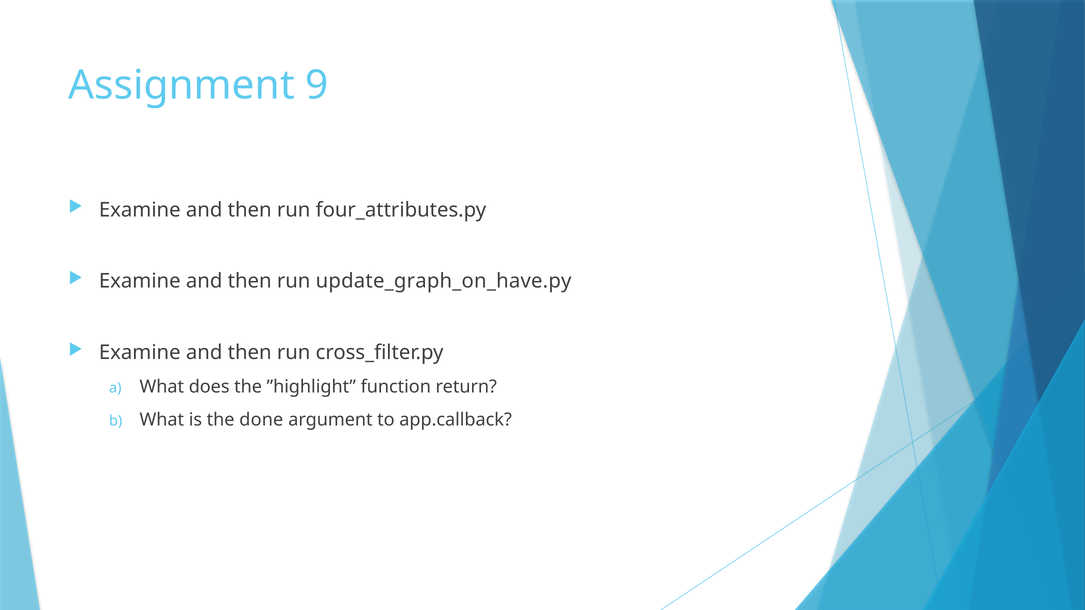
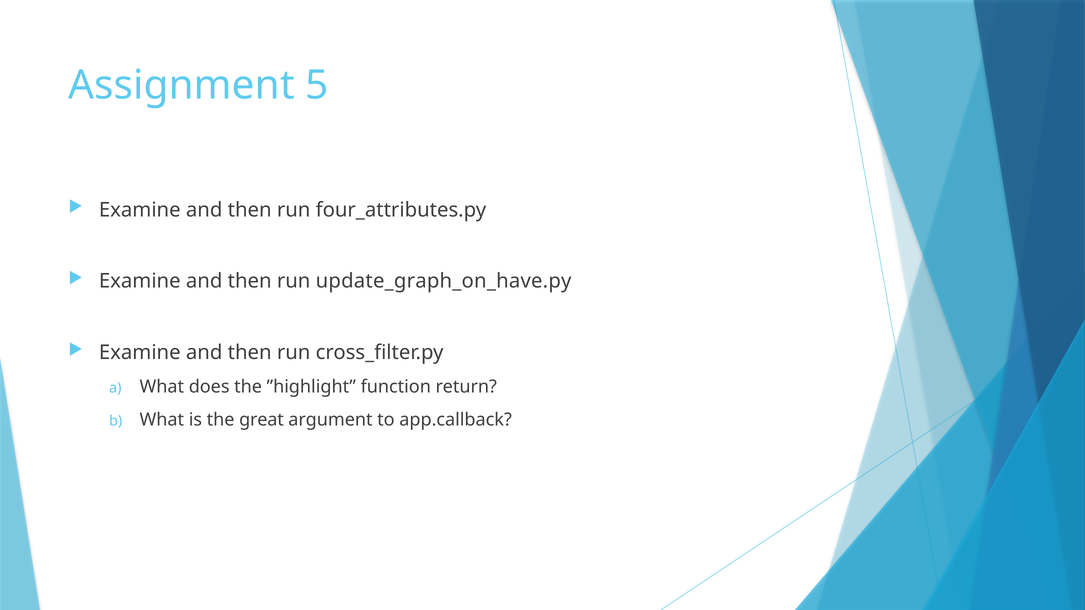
9: 9 -> 5
done: done -> great
